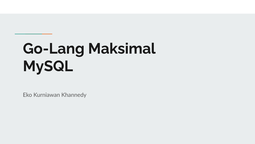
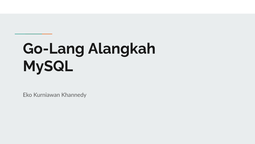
Maksimal: Maksimal -> Alangkah
